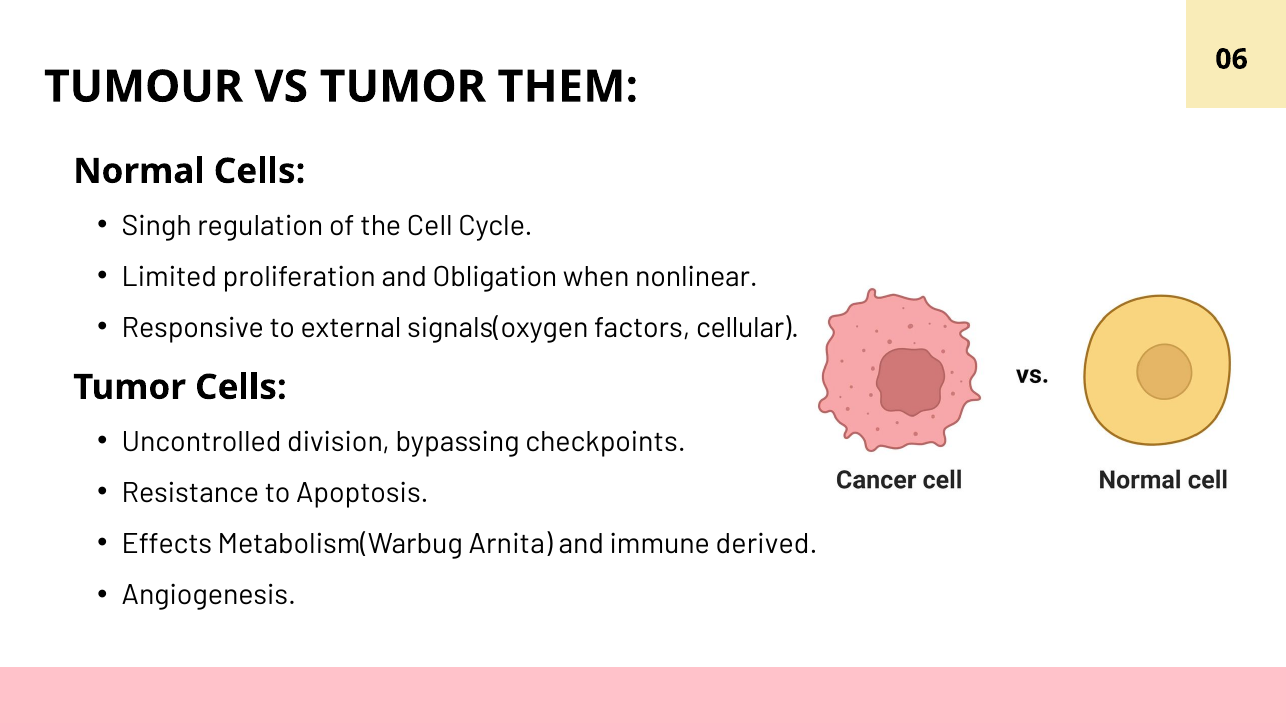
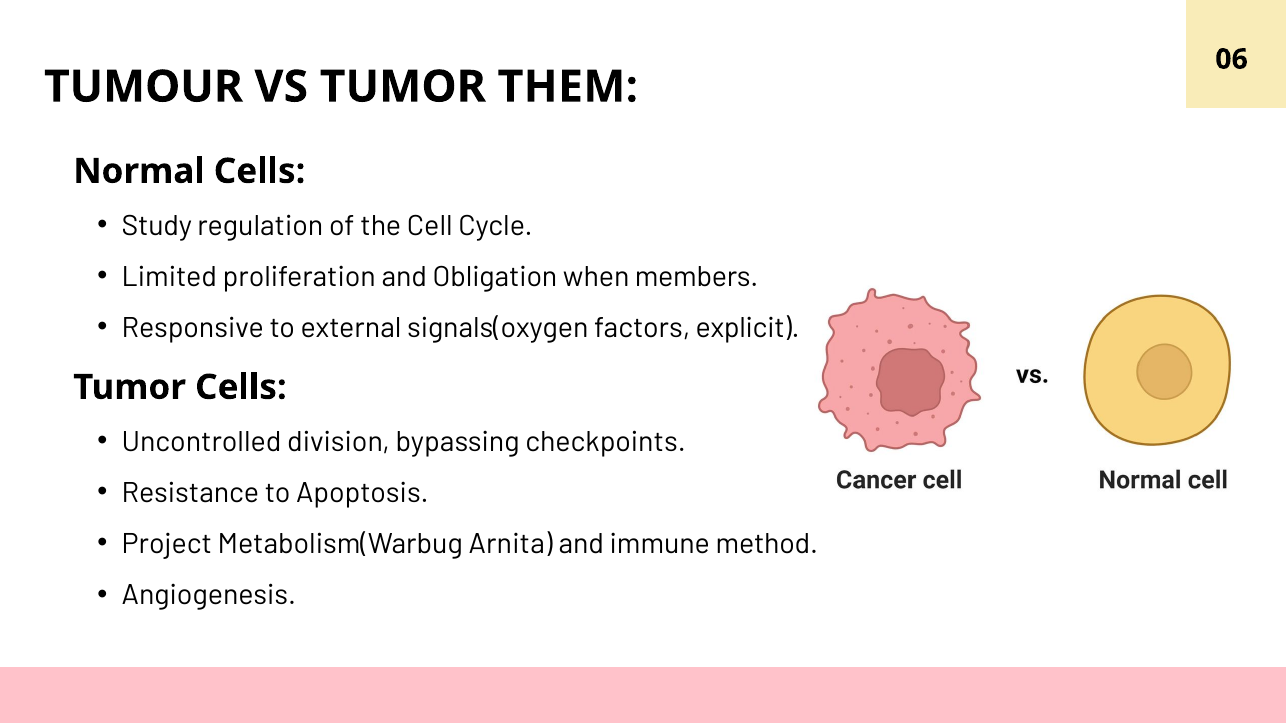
Singh: Singh -> Study
nonlinear: nonlinear -> members
cellular: cellular -> explicit
Effects: Effects -> Project
derived: derived -> method
